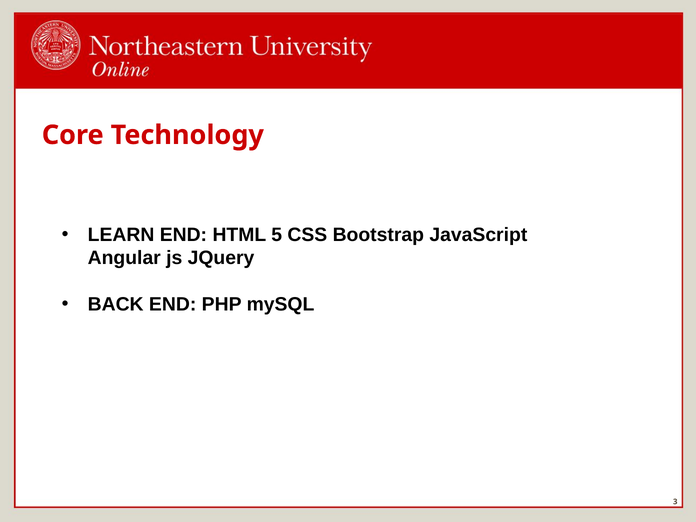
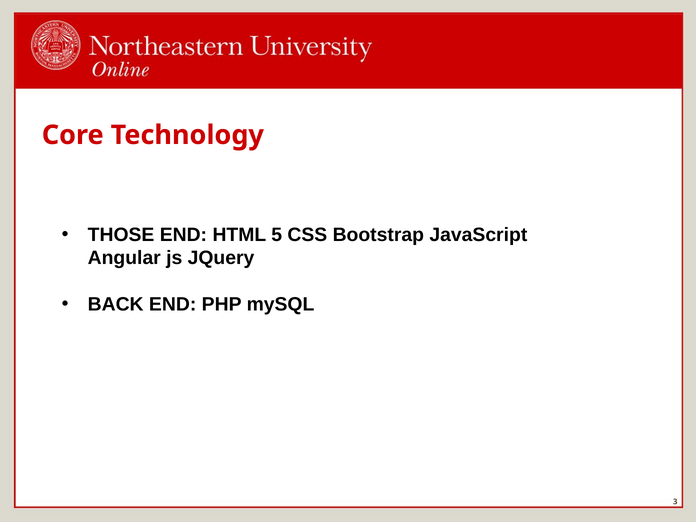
LEARN: LEARN -> THOSE
